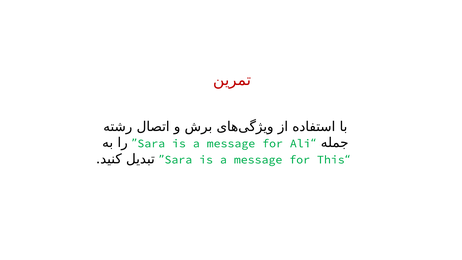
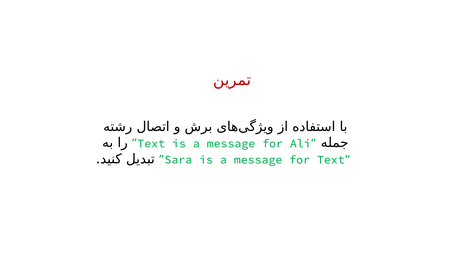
Sara at (151, 143): Sara -> Text
for This: This -> Text
